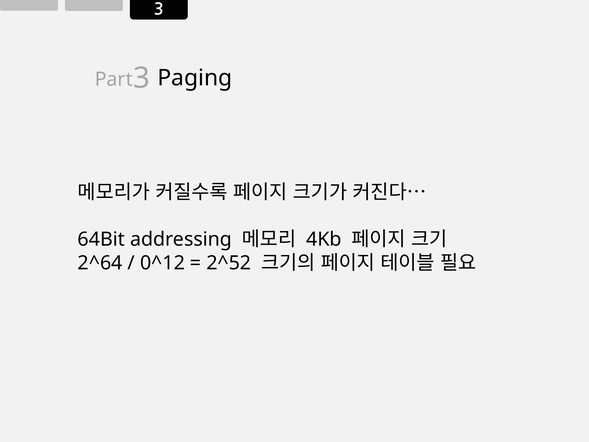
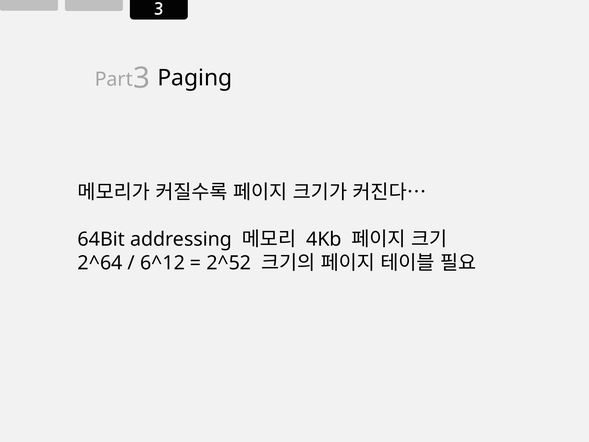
0^12: 0^12 -> 6^12
